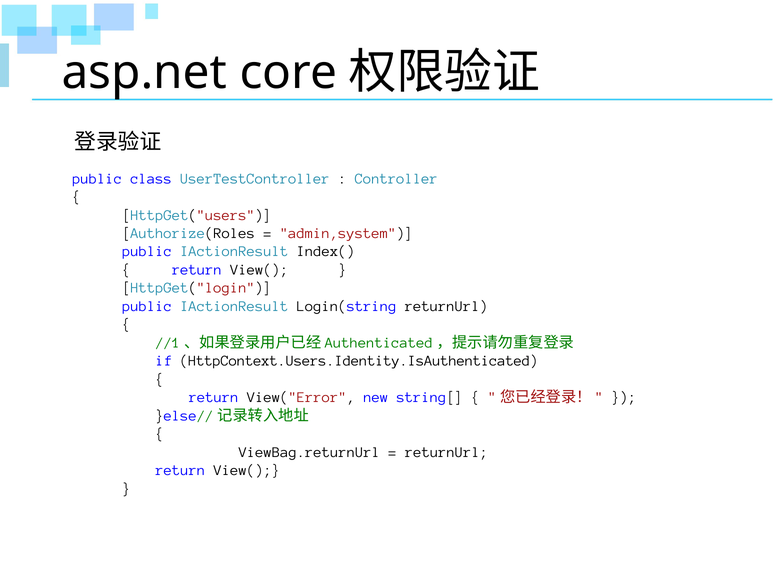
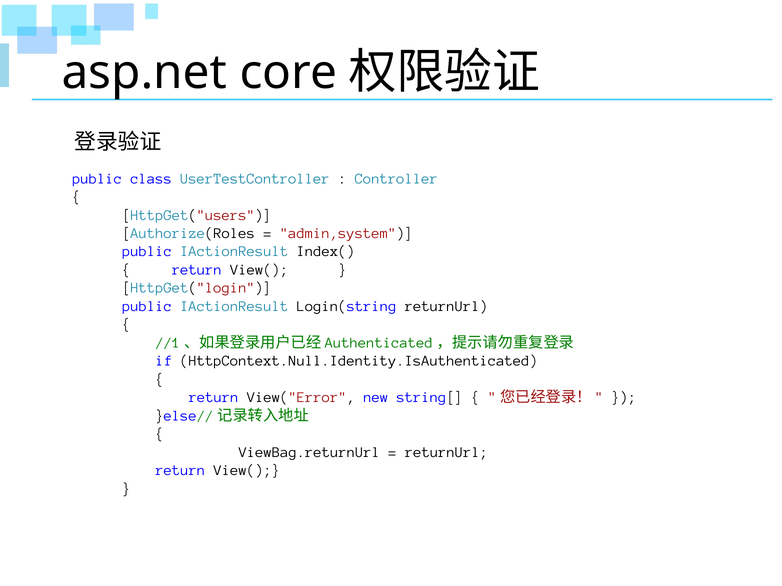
HttpContext.Users.Identity.IsAuthenticated: HttpContext.Users.Identity.IsAuthenticated -> HttpContext.Null.Identity.IsAuthenticated
